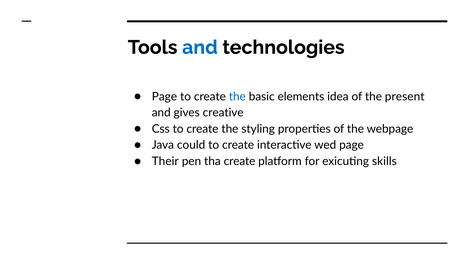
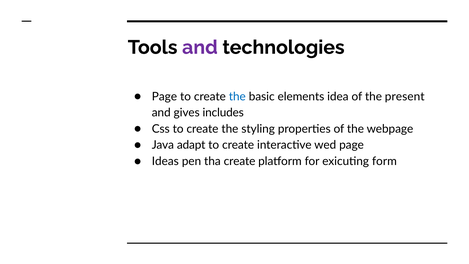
and at (200, 47) colour: blue -> purple
creative: creative -> includes
could: could -> adapt
Their: Their -> Ideas
skills: skills -> form
